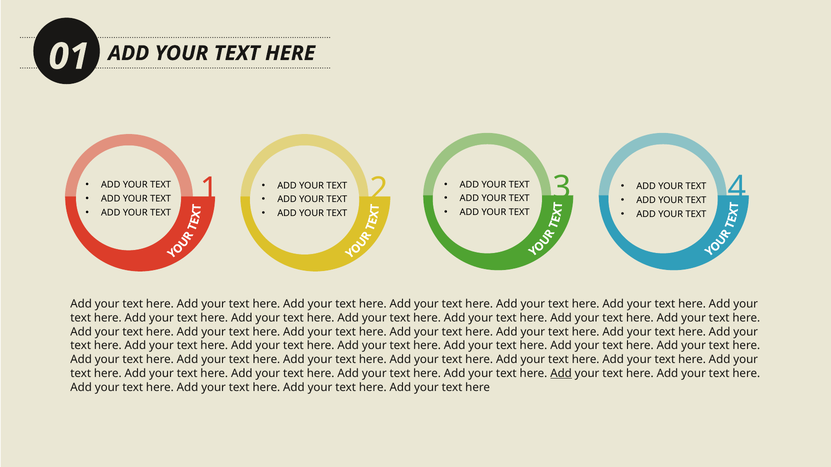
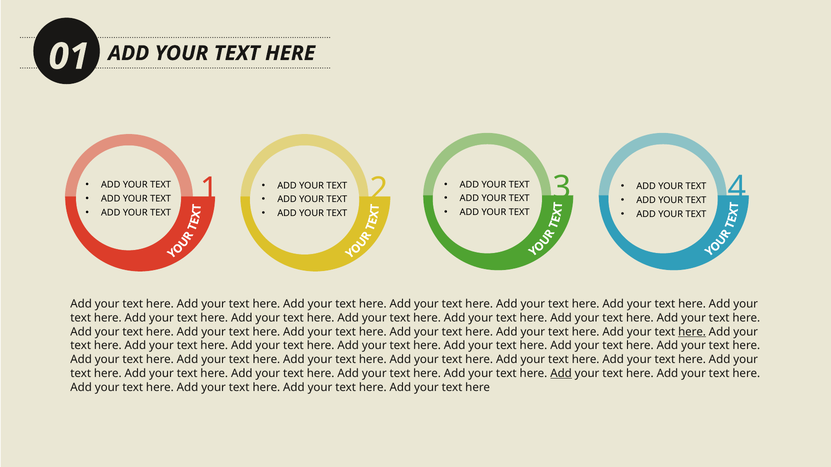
here at (692, 332) underline: none -> present
